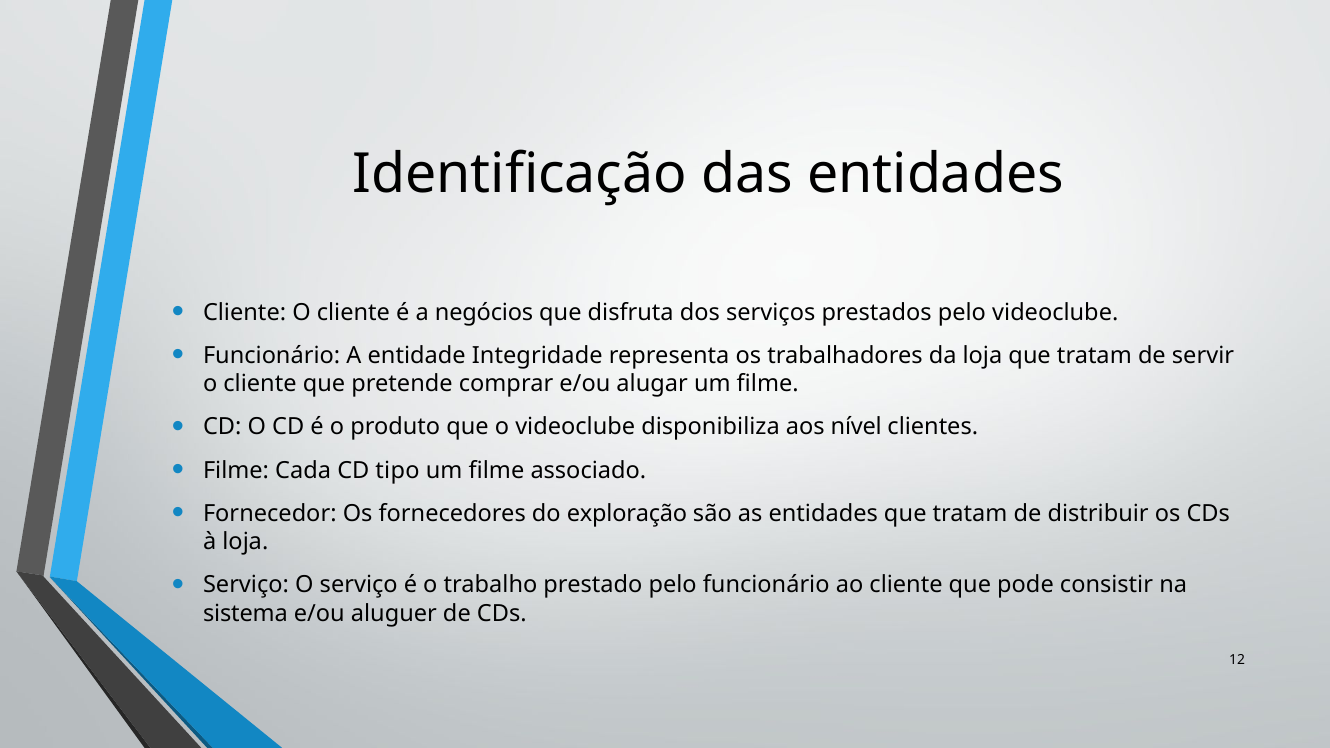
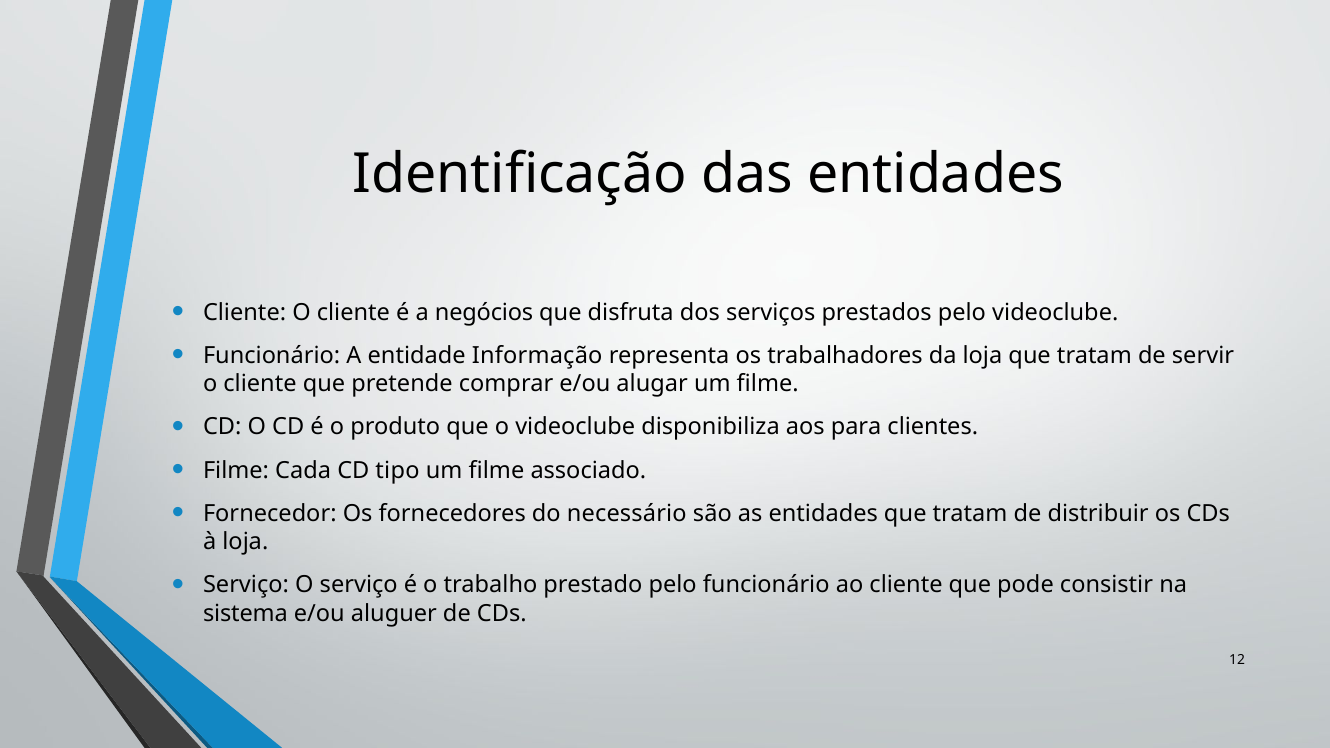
Integridade: Integridade -> Informação
nível: nível -> para
exploração: exploração -> necessário
